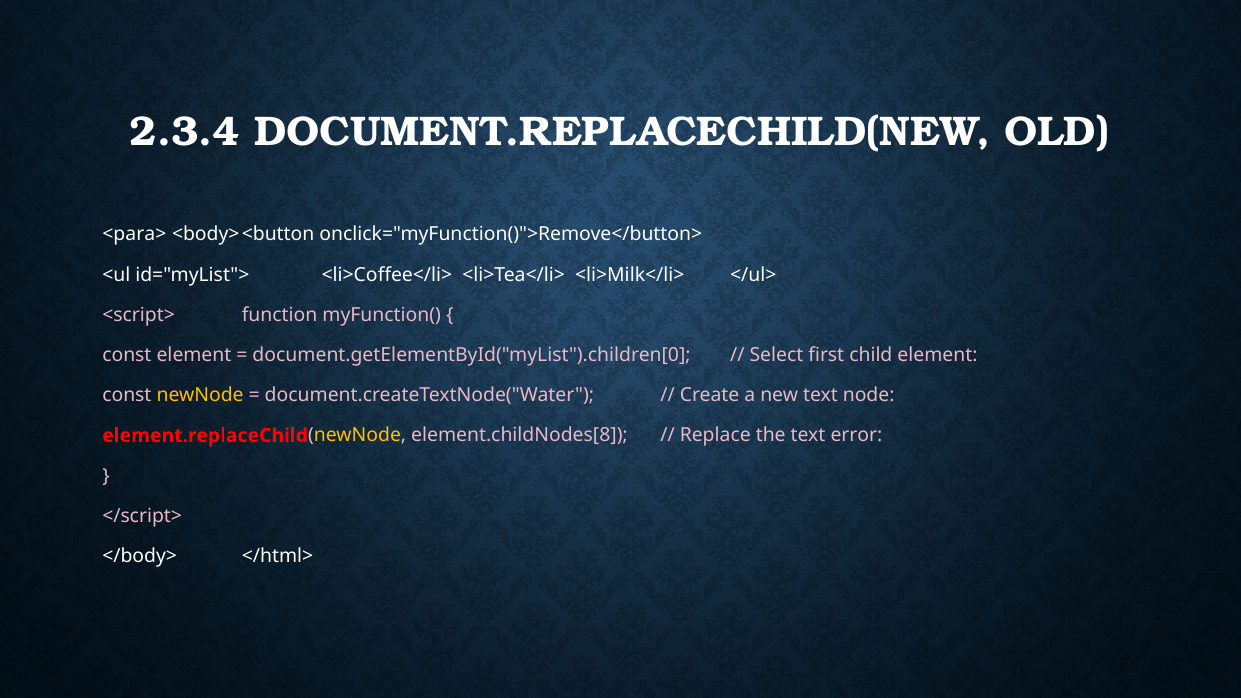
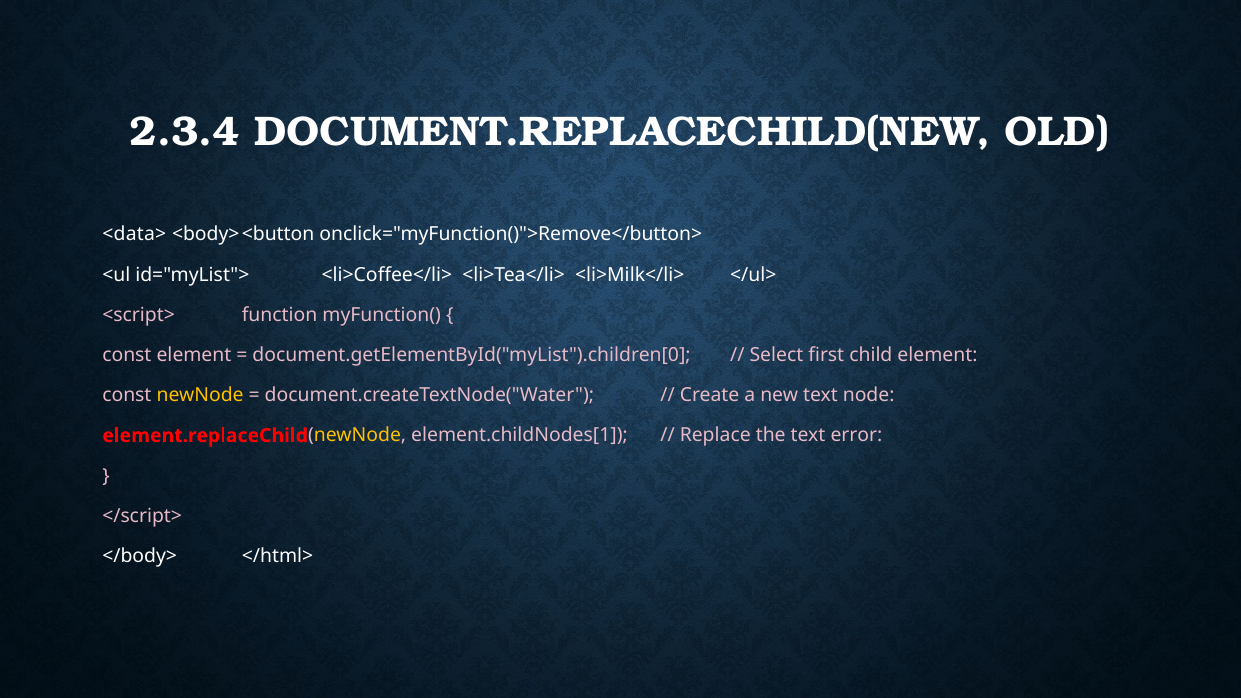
<para>: <para> -> <data>
element.childNodes[8: element.childNodes[8 -> element.childNodes[1
